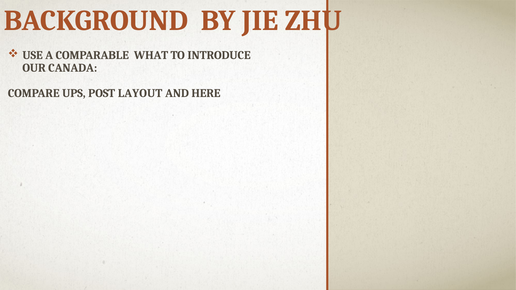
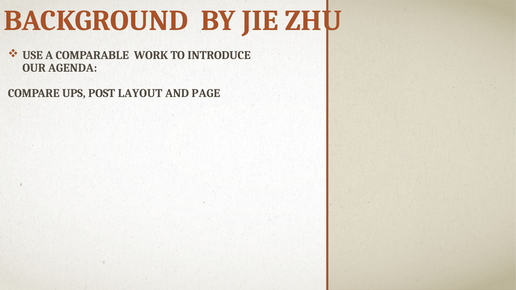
WHAT: WHAT -> WORK
CANADA: CANADA -> AGENDA
HERE: HERE -> PAGE
